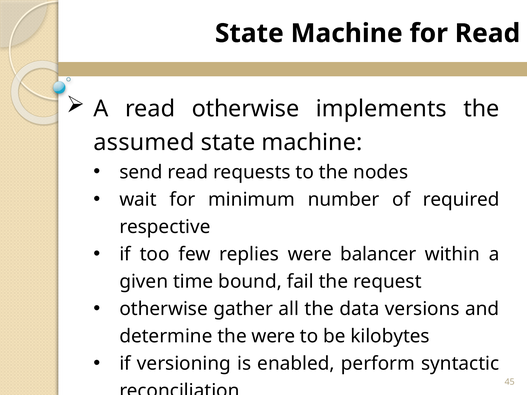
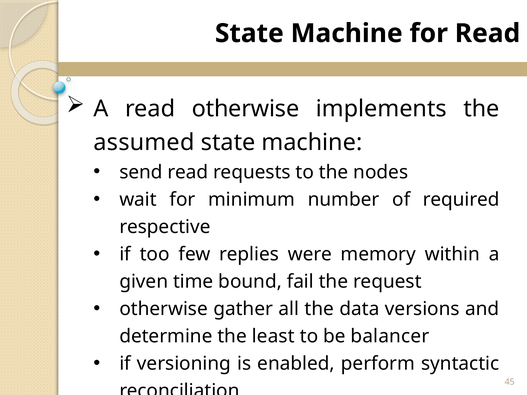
balancer: balancer -> memory
the were: were -> least
kilobytes: kilobytes -> balancer
